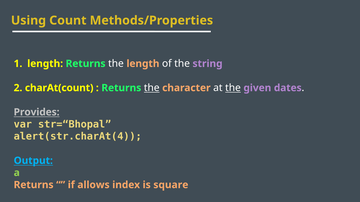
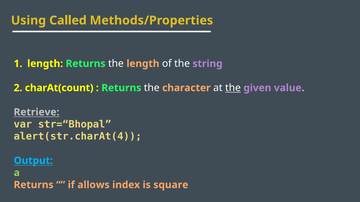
Count: Count -> Called
the at (152, 88) underline: present -> none
dates: dates -> value
Provides: Provides -> Retrieve
